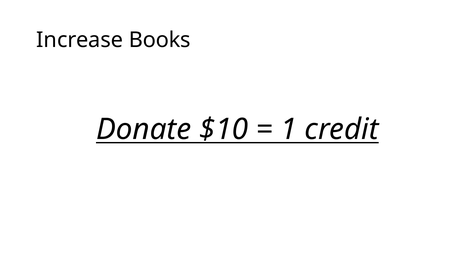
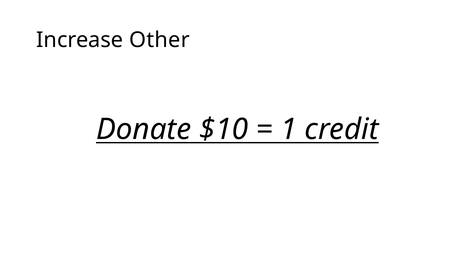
Books: Books -> Other
